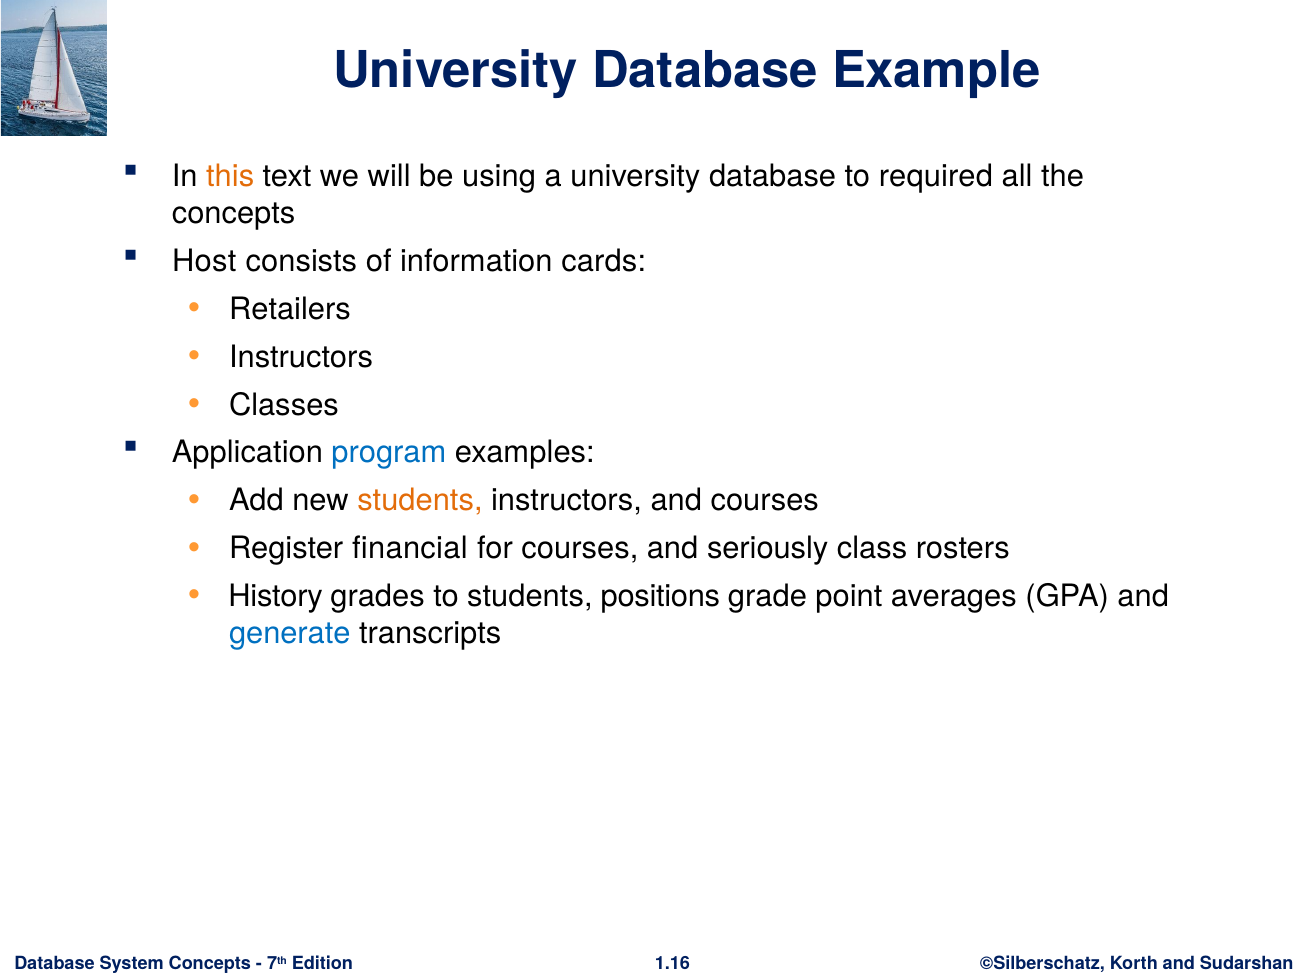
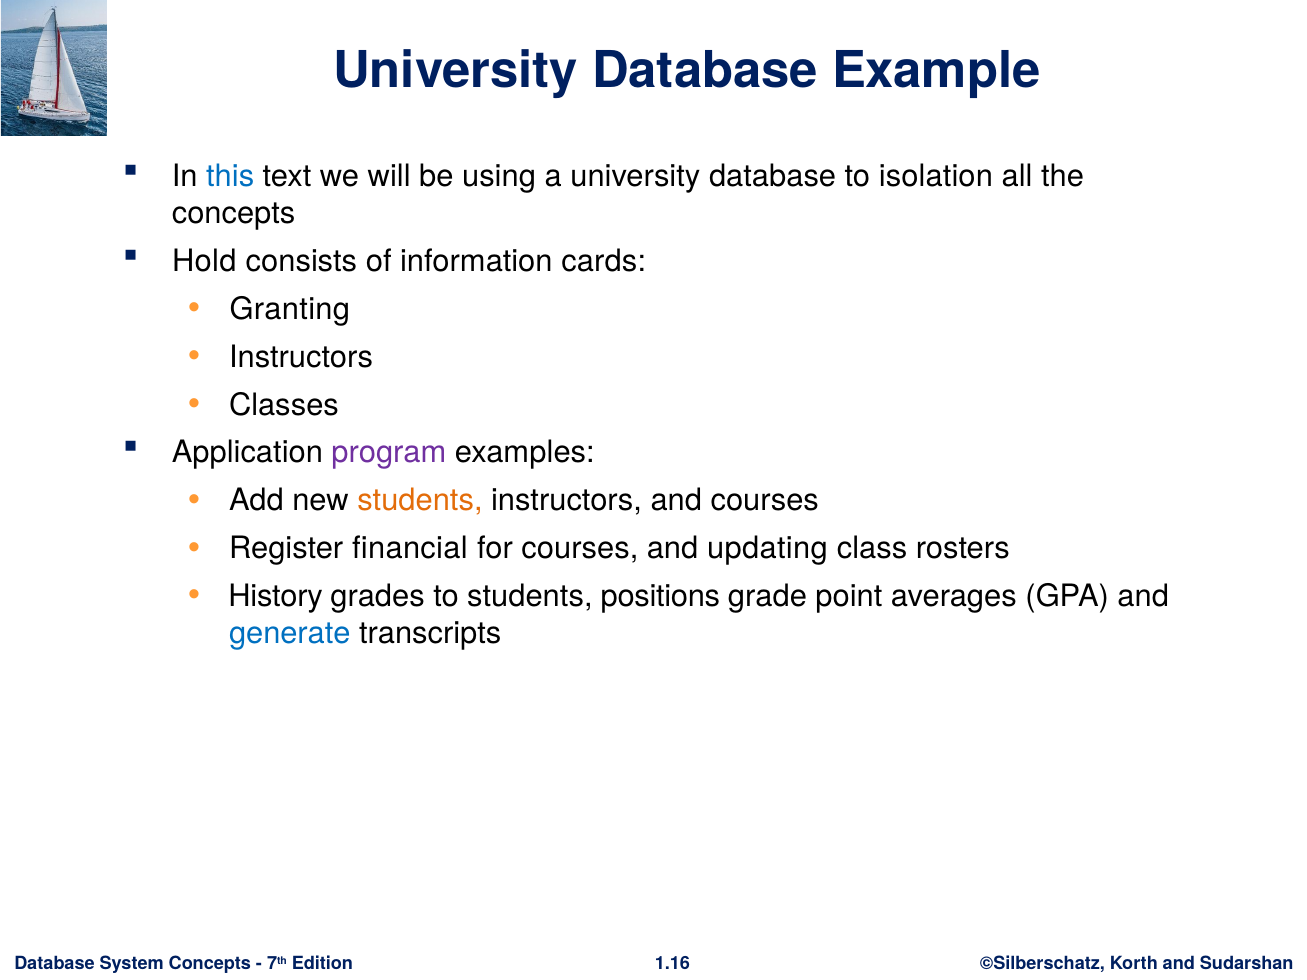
this colour: orange -> blue
required: required -> isolation
Host: Host -> Hold
Retailers: Retailers -> Granting
program colour: blue -> purple
seriously: seriously -> updating
